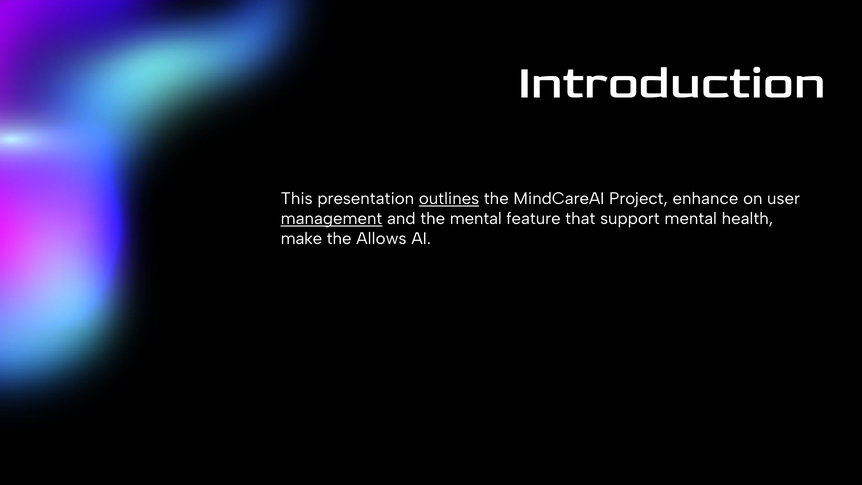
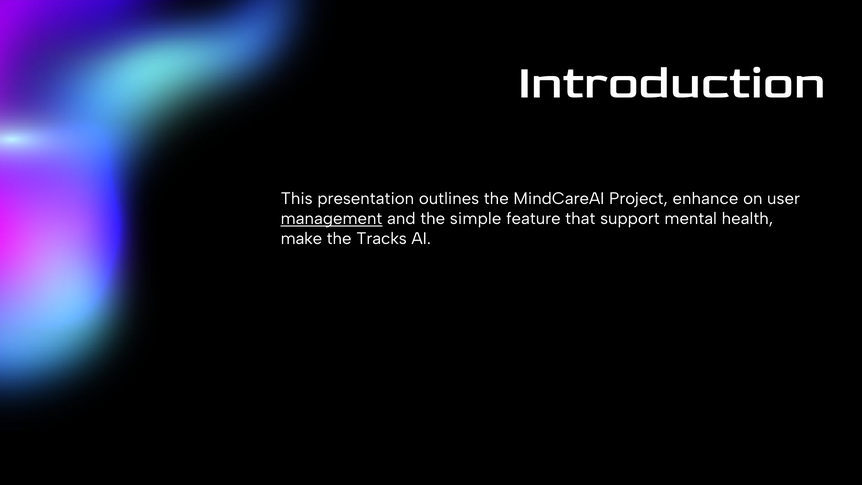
outlines underline: present -> none
the mental: mental -> simple
Allows: Allows -> Tracks
